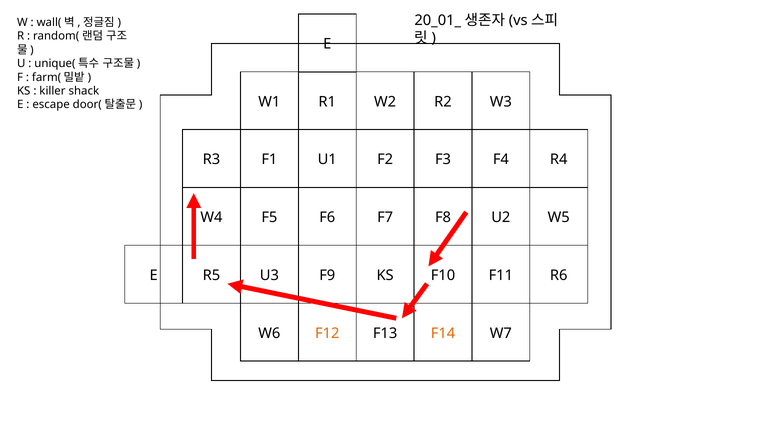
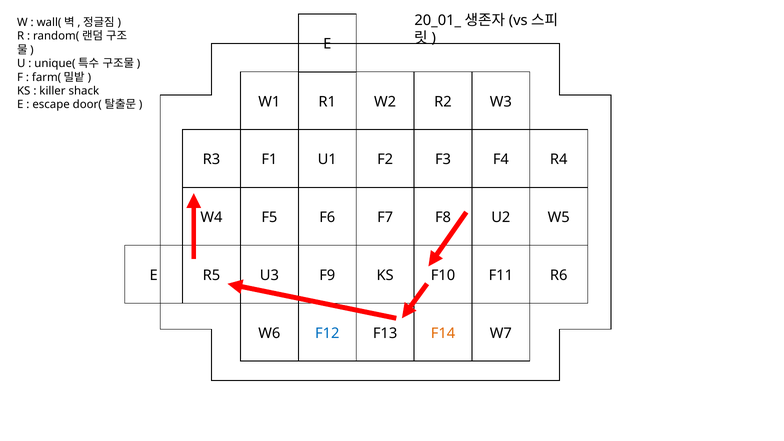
F12 colour: orange -> blue
